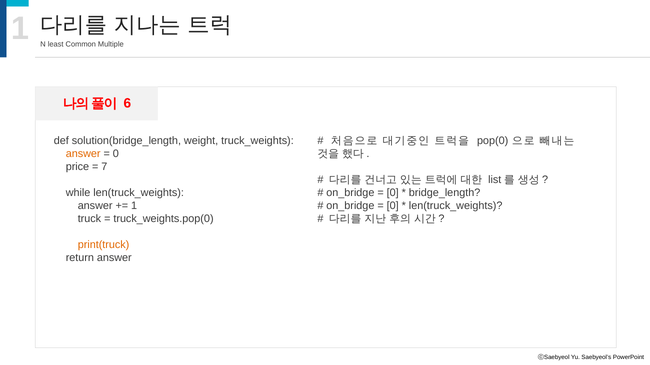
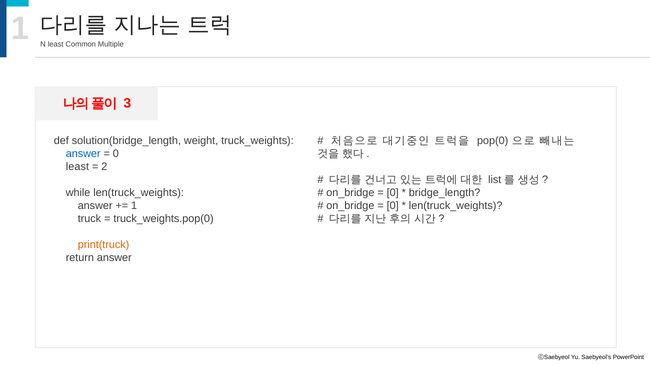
6: 6 -> 3
answer at (83, 154) colour: orange -> blue
price at (77, 167): price -> least
7: 7 -> 2
